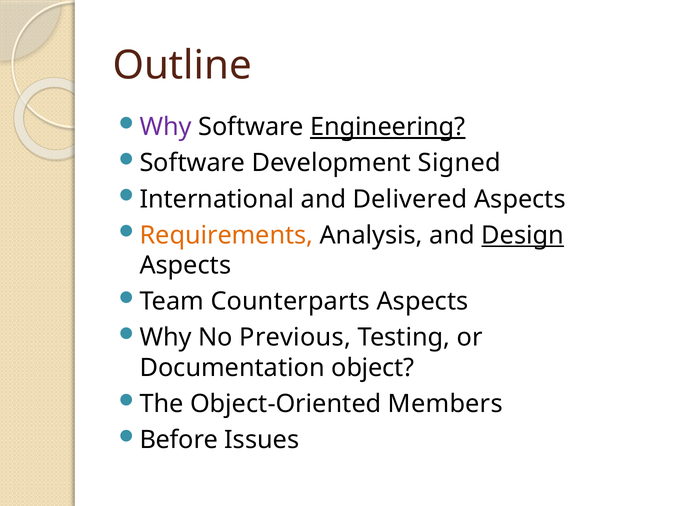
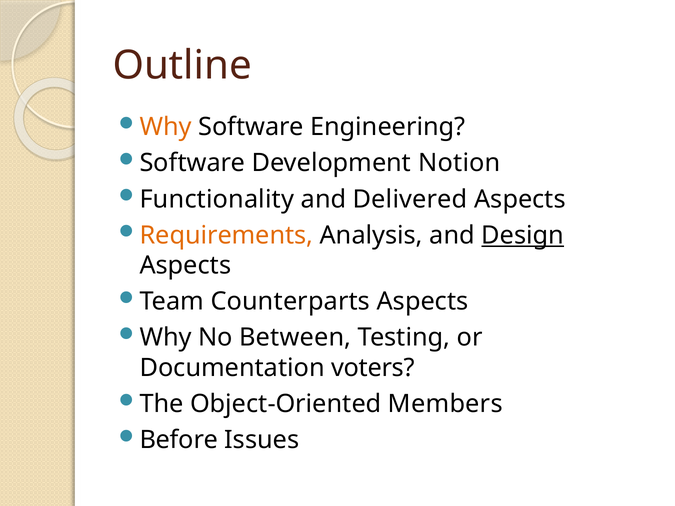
Why at (166, 127) colour: purple -> orange
Engineering underline: present -> none
Signed: Signed -> Notion
International: International -> Functionality
Previous: Previous -> Between
object: object -> voters
